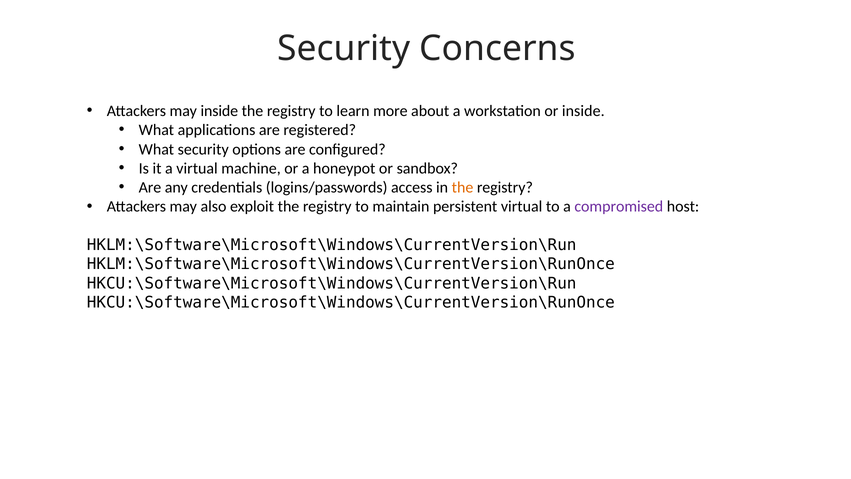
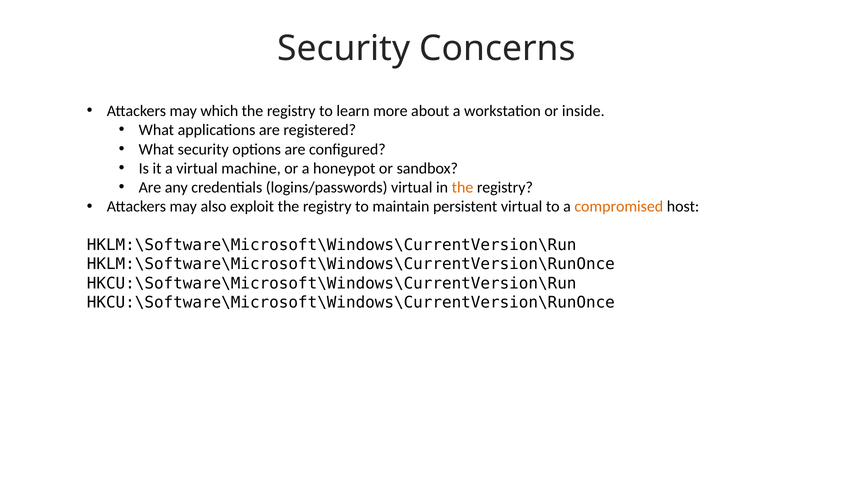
may inside: inside -> which
logins/passwords access: access -> virtual
compromised colour: purple -> orange
